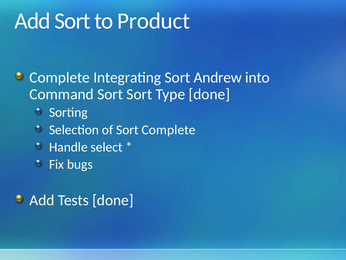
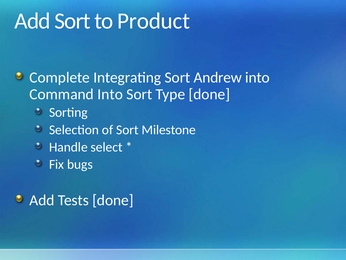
Command Sort: Sort -> Into
Sort Complete: Complete -> Milestone
